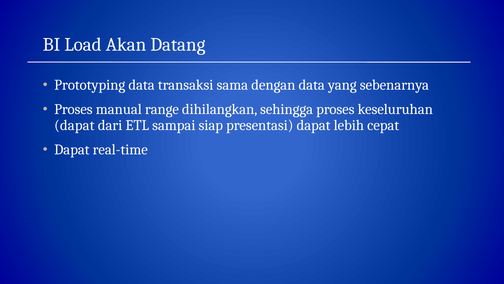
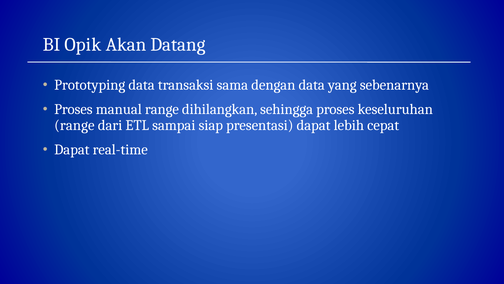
Load: Load -> Opik
dapat at (74, 125): dapat -> range
